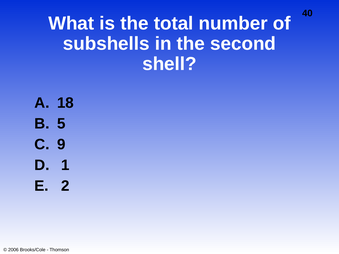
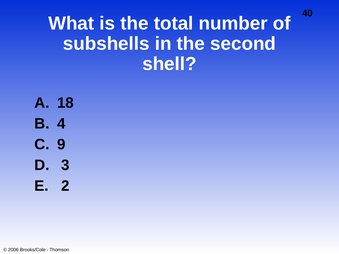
5: 5 -> 4
1: 1 -> 3
